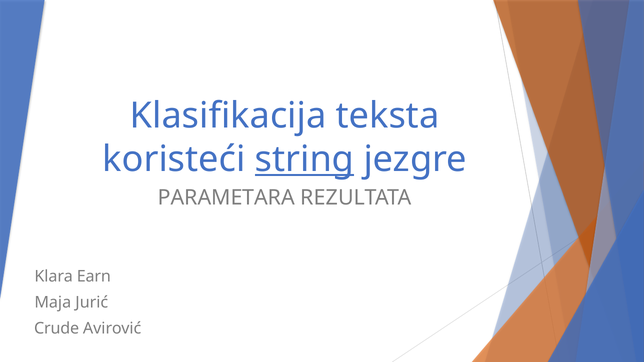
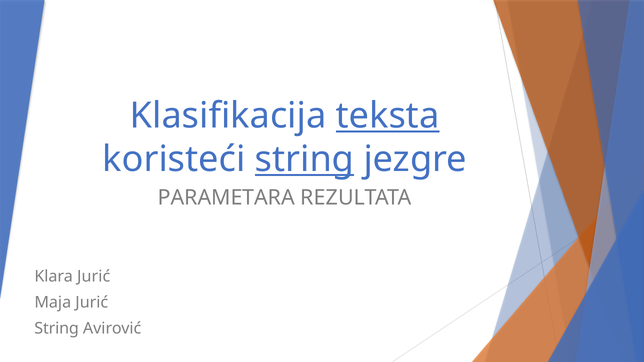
teksta underline: none -> present
Klara Earn: Earn -> Jurić
Crude at (57, 329): Crude -> String
